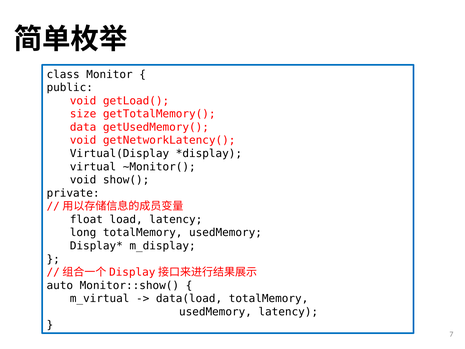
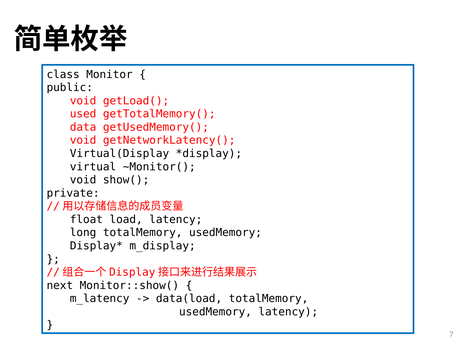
size: size -> used
auto: auto -> next
m_virtual: m_virtual -> m_latency
